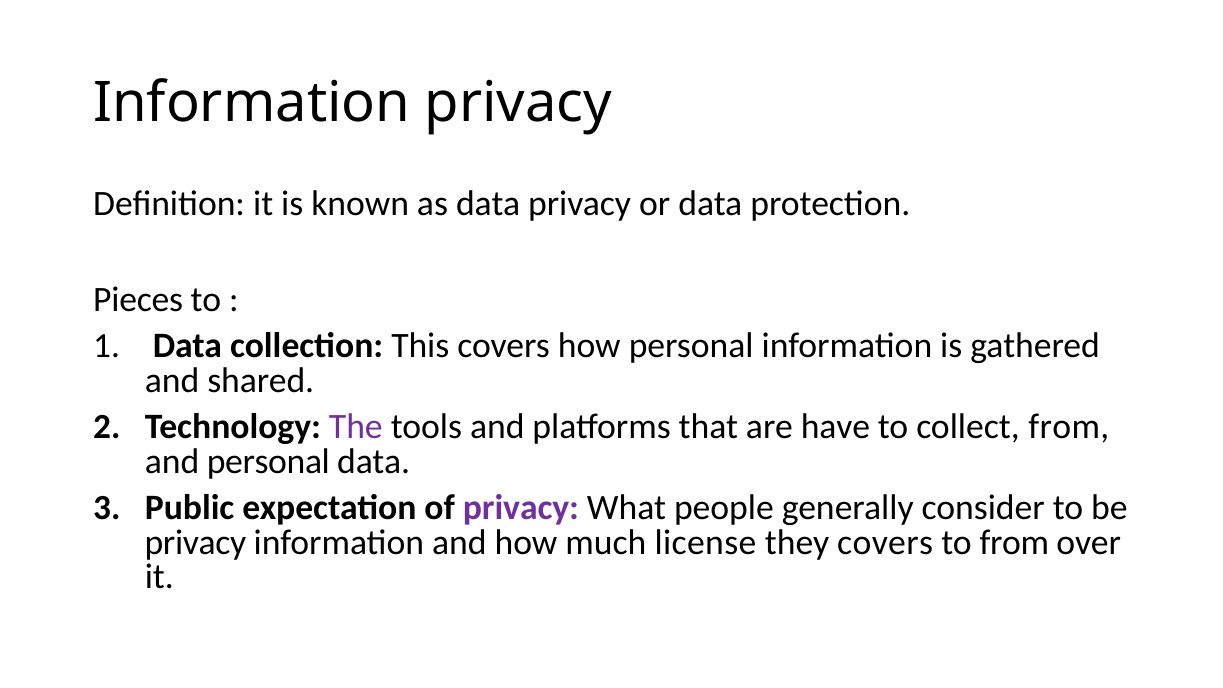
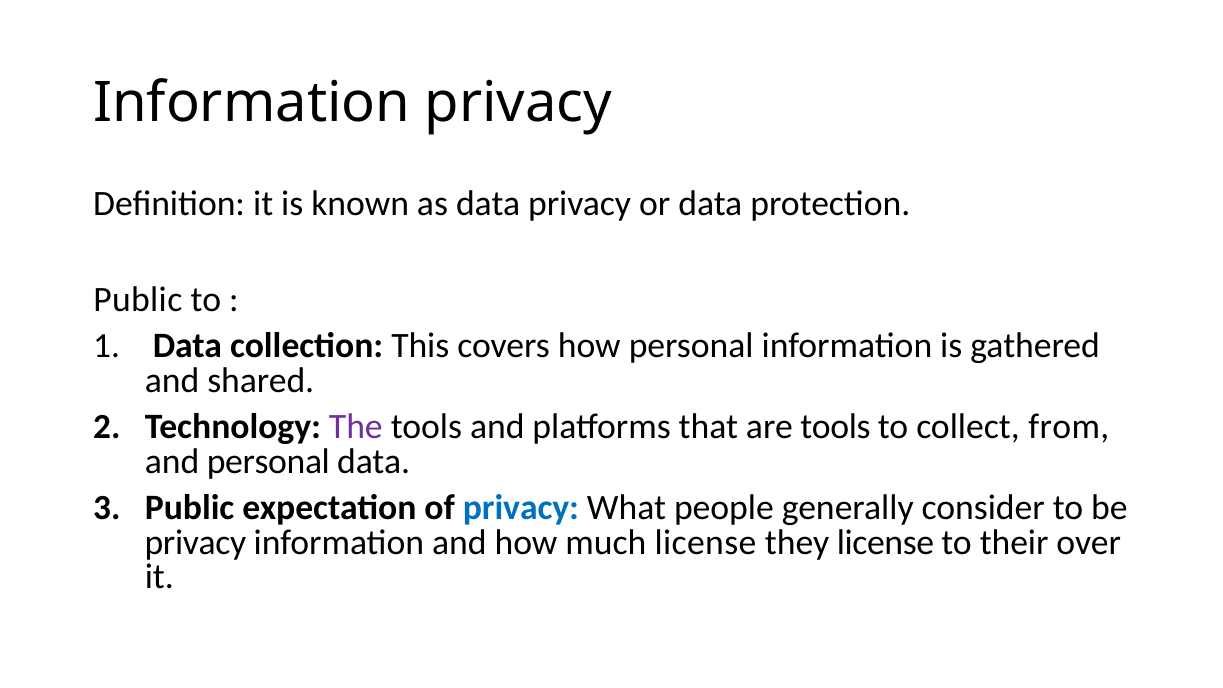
Pieces at (138, 300): Pieces -> Public
are have: have -> tools
privacy at (521, 508) colour: purple -> blue
they covers: covers -> license
to from: from -> their
